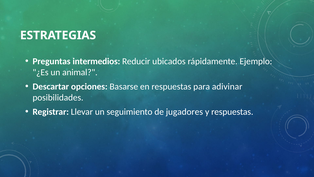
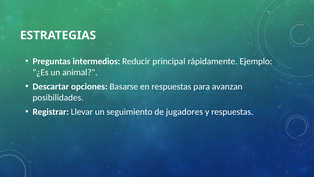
ubicados: ubicados -> principal
adivinar: adivinar -> avanzan
